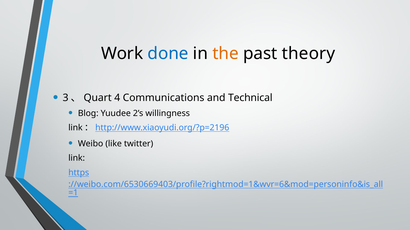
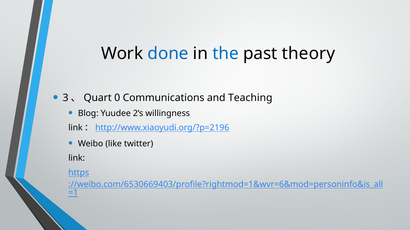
the colour: orange -> blue
4: 4 -> 0
Technical: Technical -> Teaching
